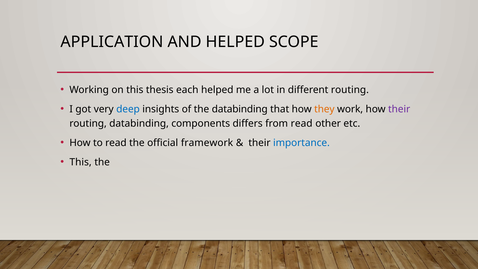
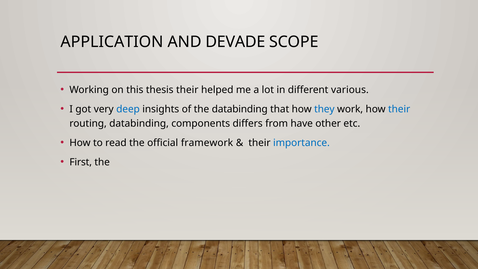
AND HELPED: HELPED -> DEVADE
thesis each: each -> their
different routing: routing -> various
they colour: orange -> blue
their at (399, 109) colour: purple -> blue
from read: read -> have
This at (81, 162): This -> First
